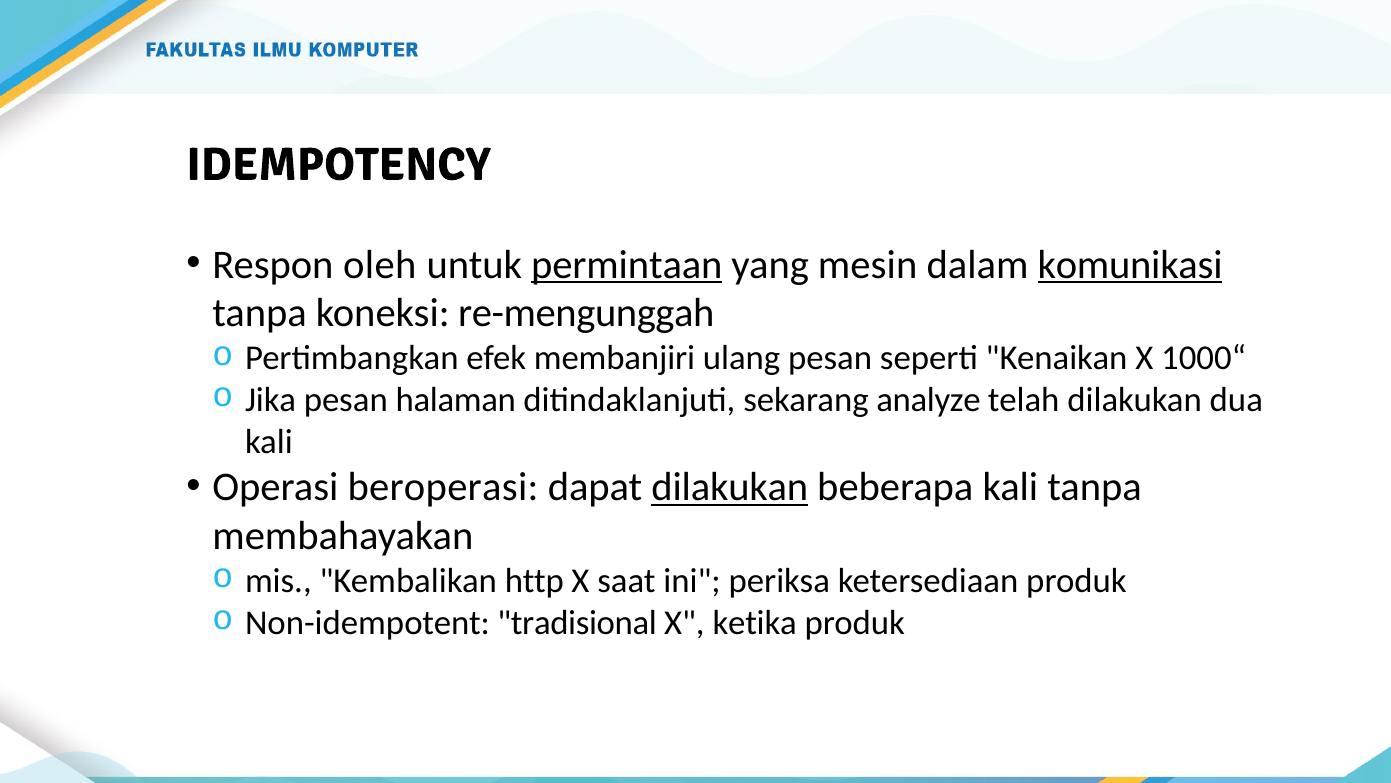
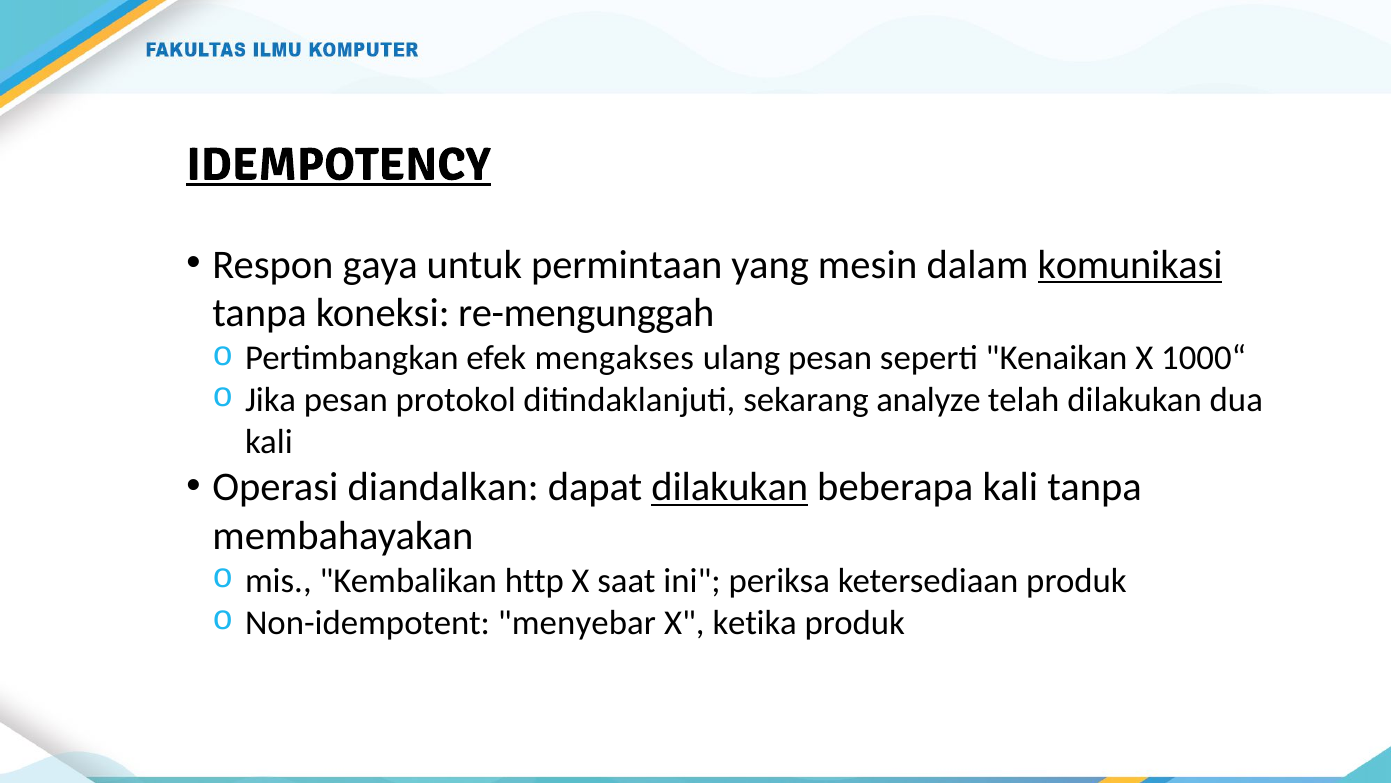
IDEMPOTENCY underline: none -> present
oleh: oleh -> gaya
permintaan underline: present -> none
membanjiri: membanjiri -> mengakses
halaman: halaman -> protokol
beroperasi: beroperasi -> diandalkan
tradisional: tradisional -> menyebar
